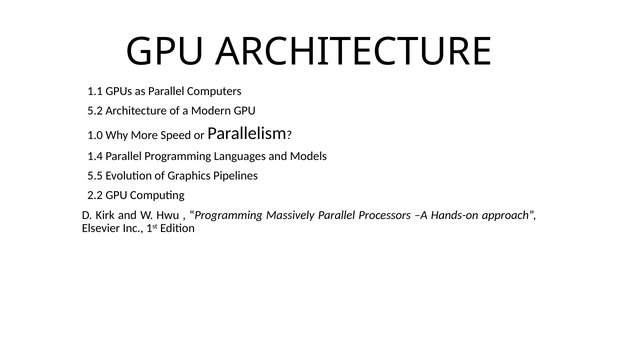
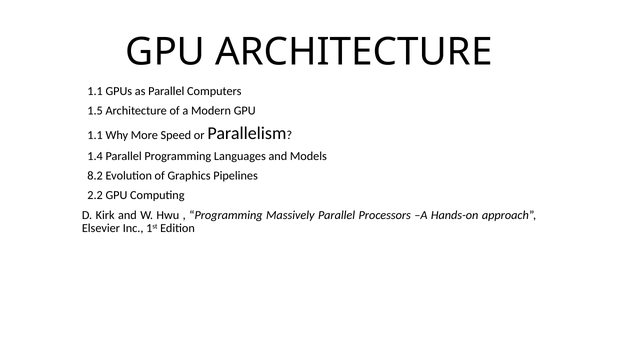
5.2: 5.2 -> 1.5
1.0 at (95, 136): 1.0 -> 1.1
5.5: 5.5 -> 8.2
